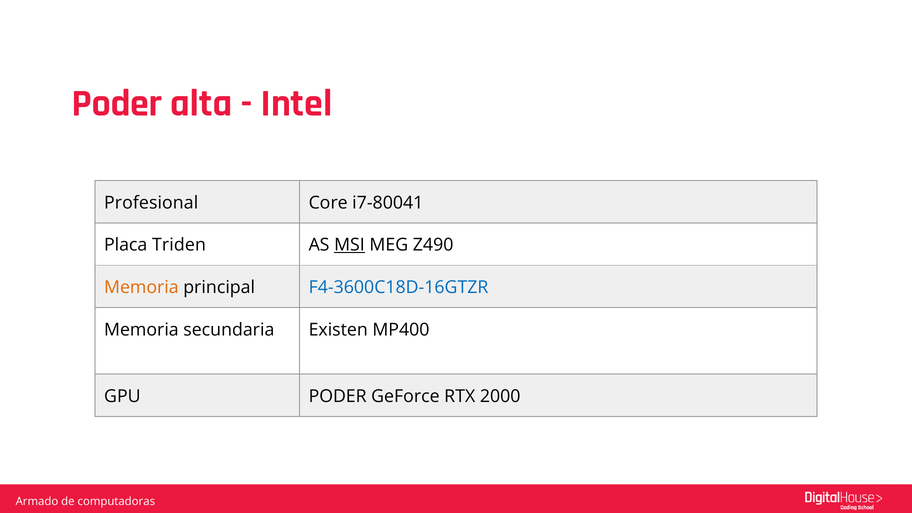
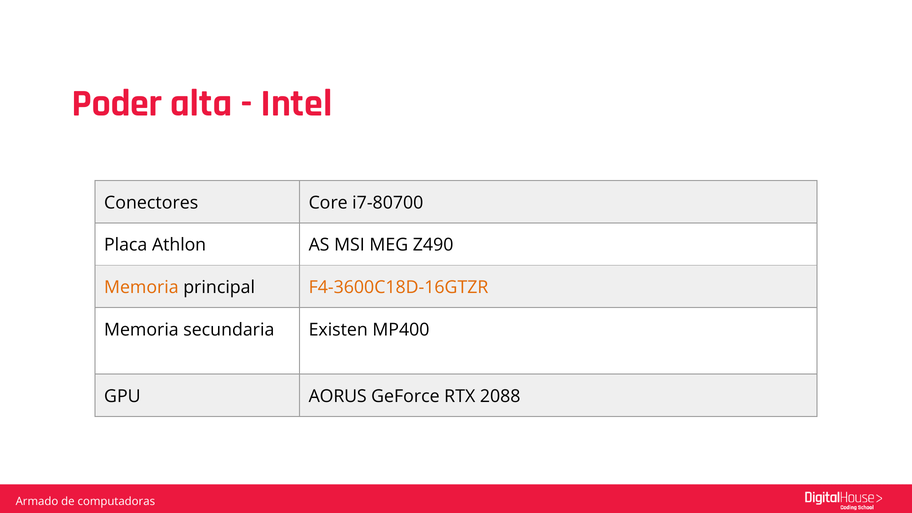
Profesional: Profesional -> Conectores
i7-80041: i7-80041 -> i7-80700
Triden: Triden -> Athlon
MSI underline: present -> none
F4-3600C18D-16GTZR colour: blue -> orange
GPU PODER: PODER -> AORUS
2000: 2000 -> 2088
